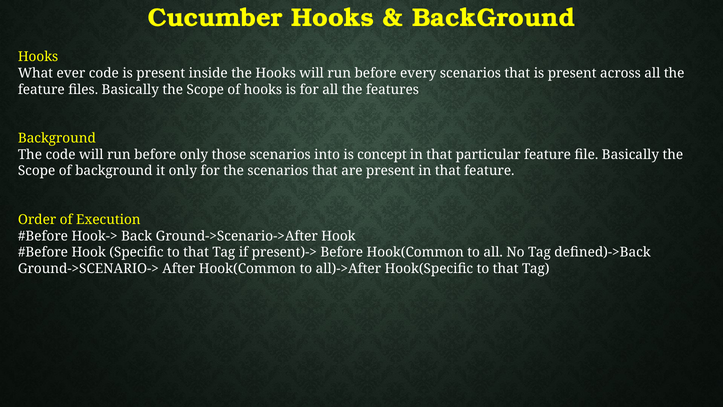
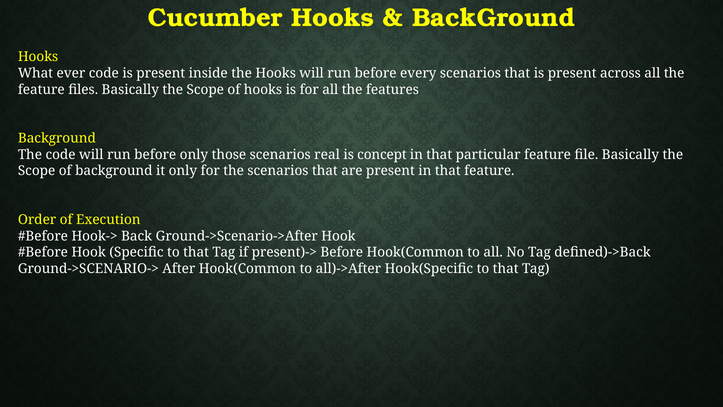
into: into -> real
